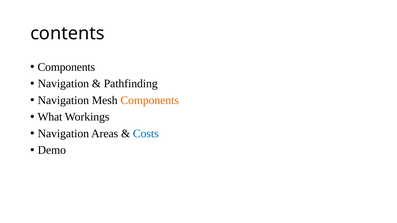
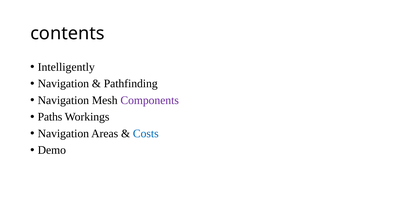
Components at (66, 67): Components -> Intelligently
Components at (150, 100) colour: orange -> purple
What: What -> Paths
